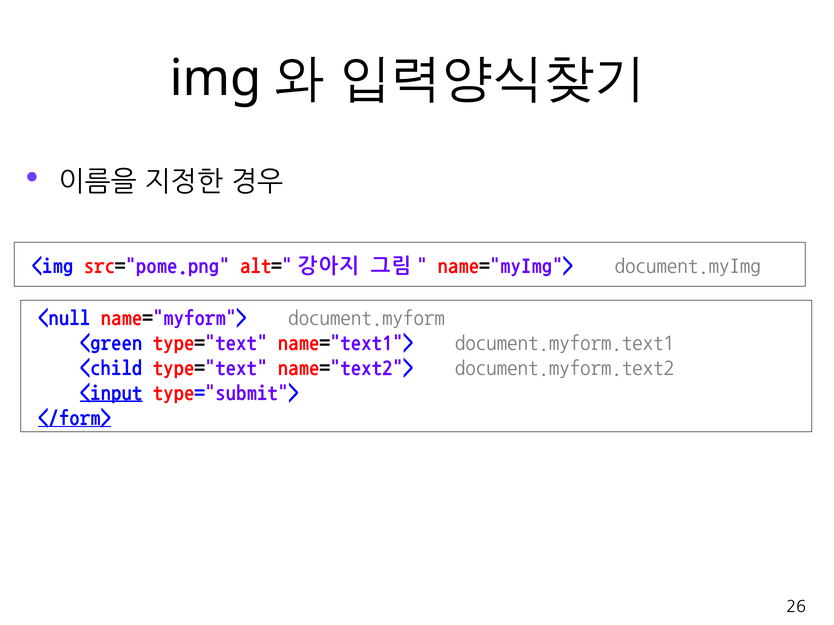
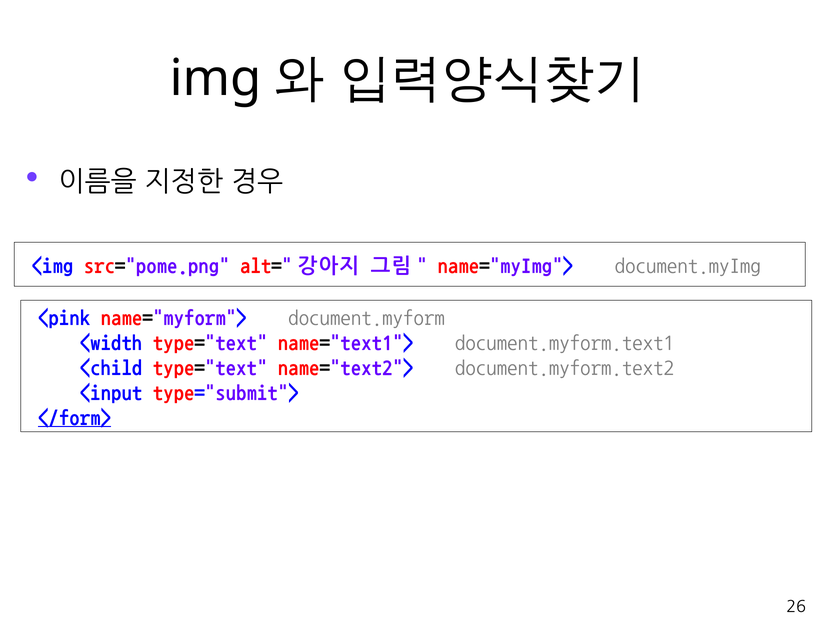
<null: <null -> <pink
<green: <green -> <width
<input underline: present -> none
